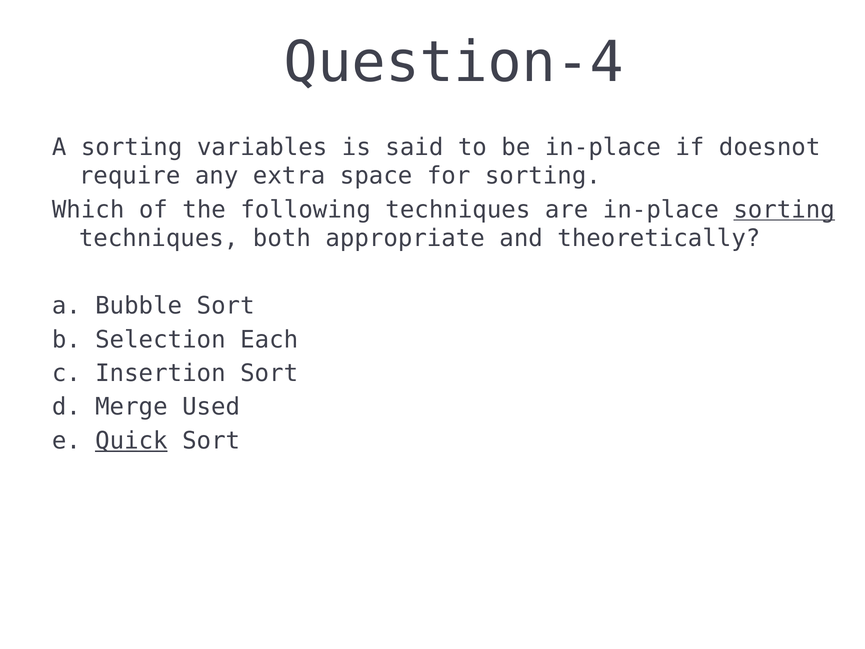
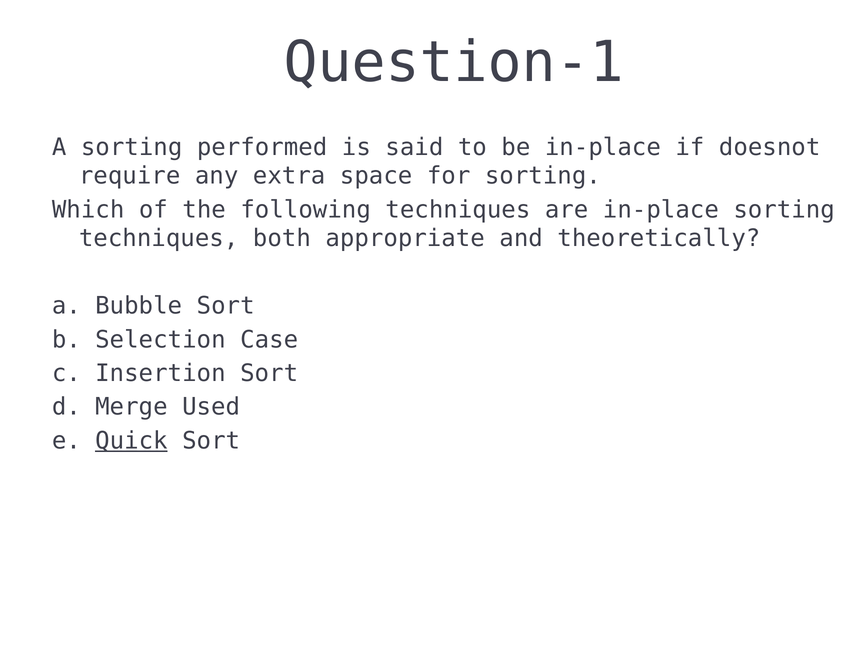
Question-4: Question-4 -> Question-1
variables: variables -> performed
sorting at (784, 210) underline: present -> none
Each: Each -> Case
